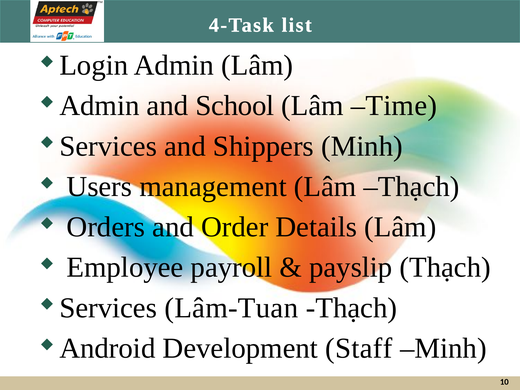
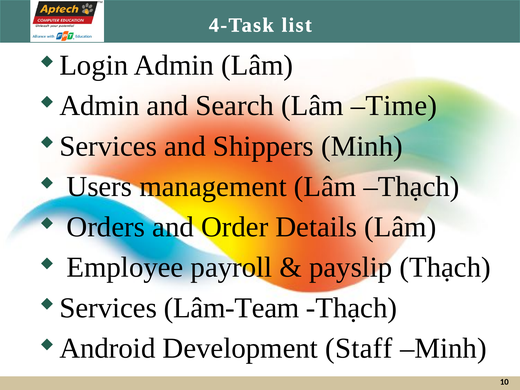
School: School -> Search
Lâm-Tuan: Lâm-Tuan -> Lâm-Team
